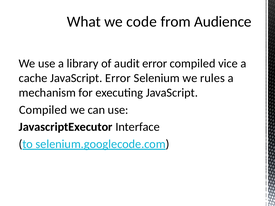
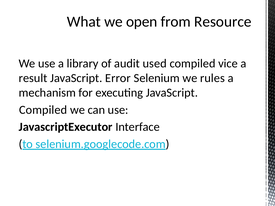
code: code -> open
Audience: Audience -> Resource
audit error: error -> used
cache: cache -> result
